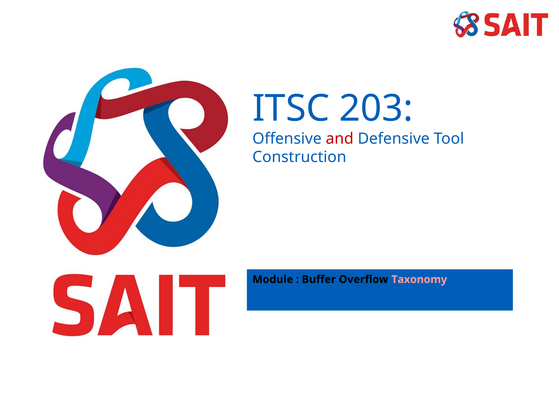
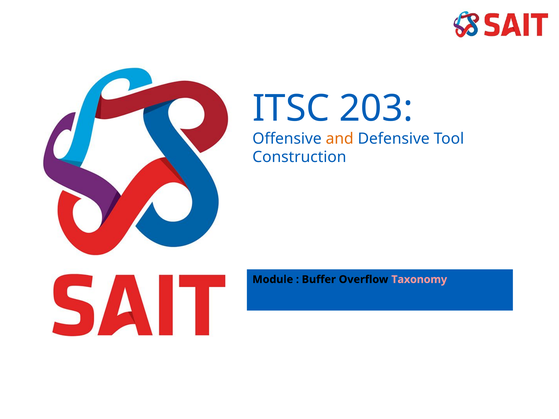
and colour: red -> orange
